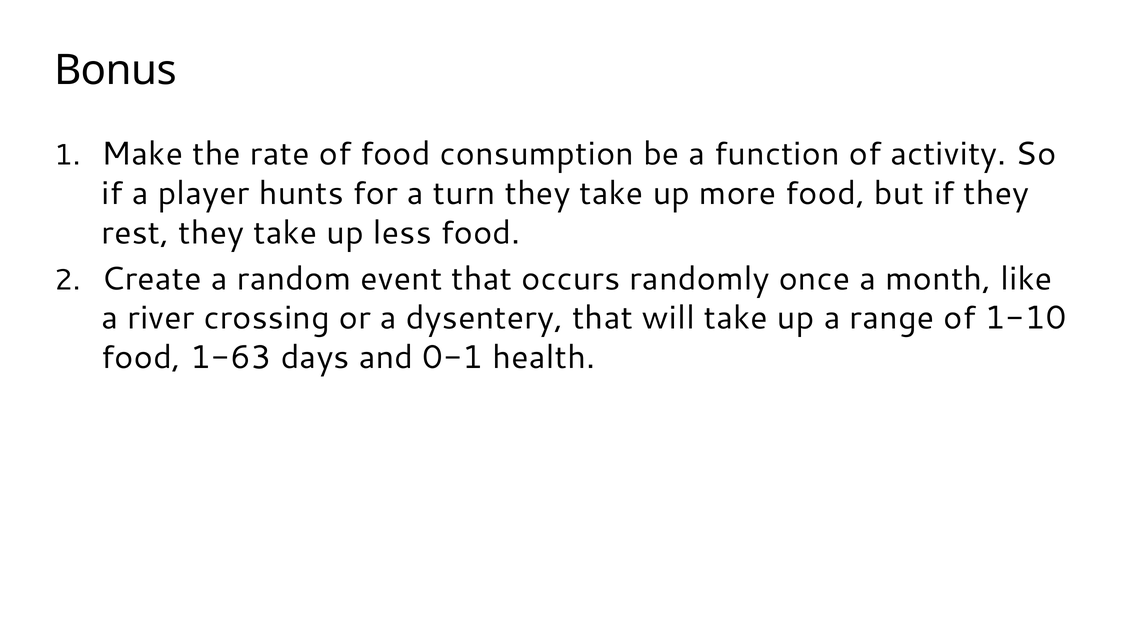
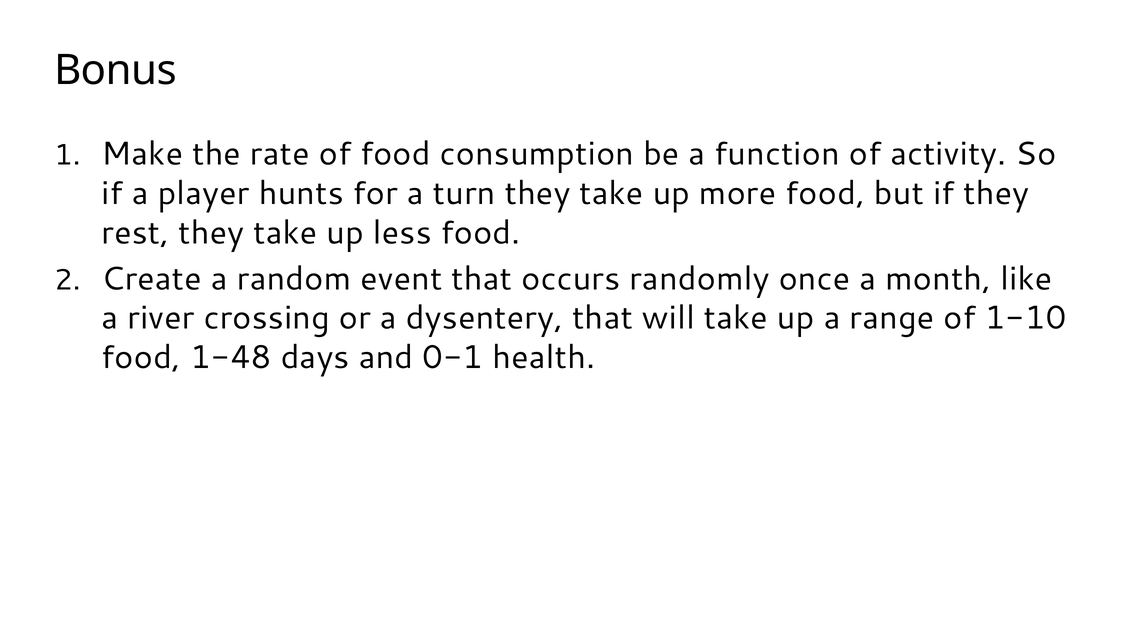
1-63: 1-63 -> 1-48
